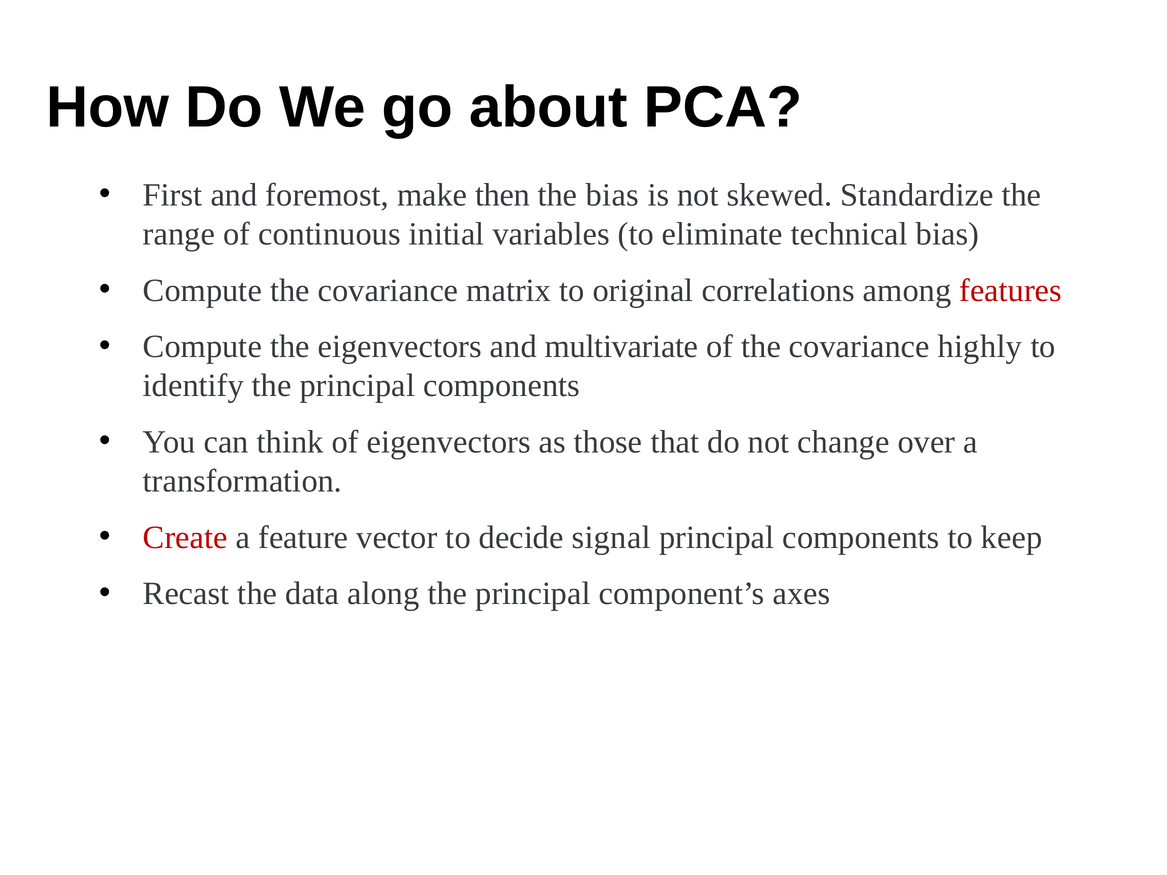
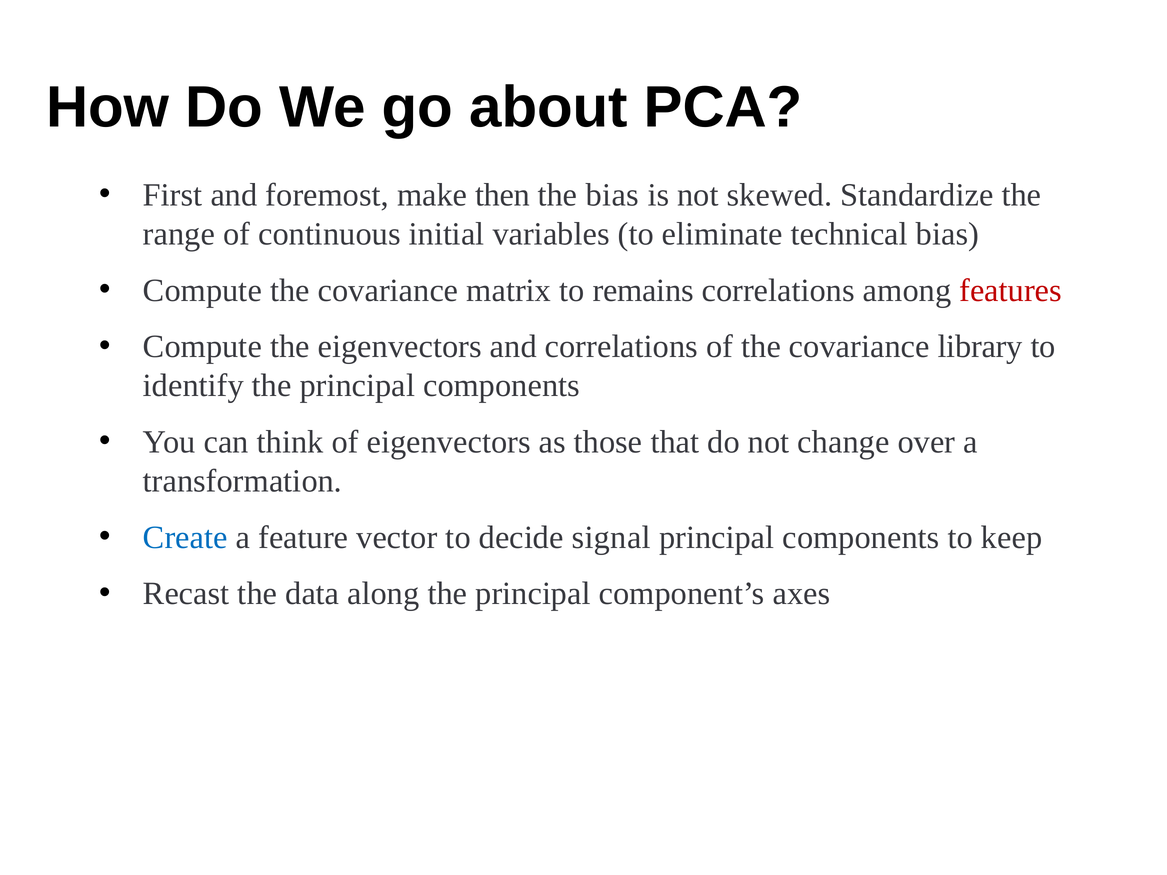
original: original -> remains
and multivariate: multivariate -> correlations
highly: highly -> library
Create colour: red -> blue
